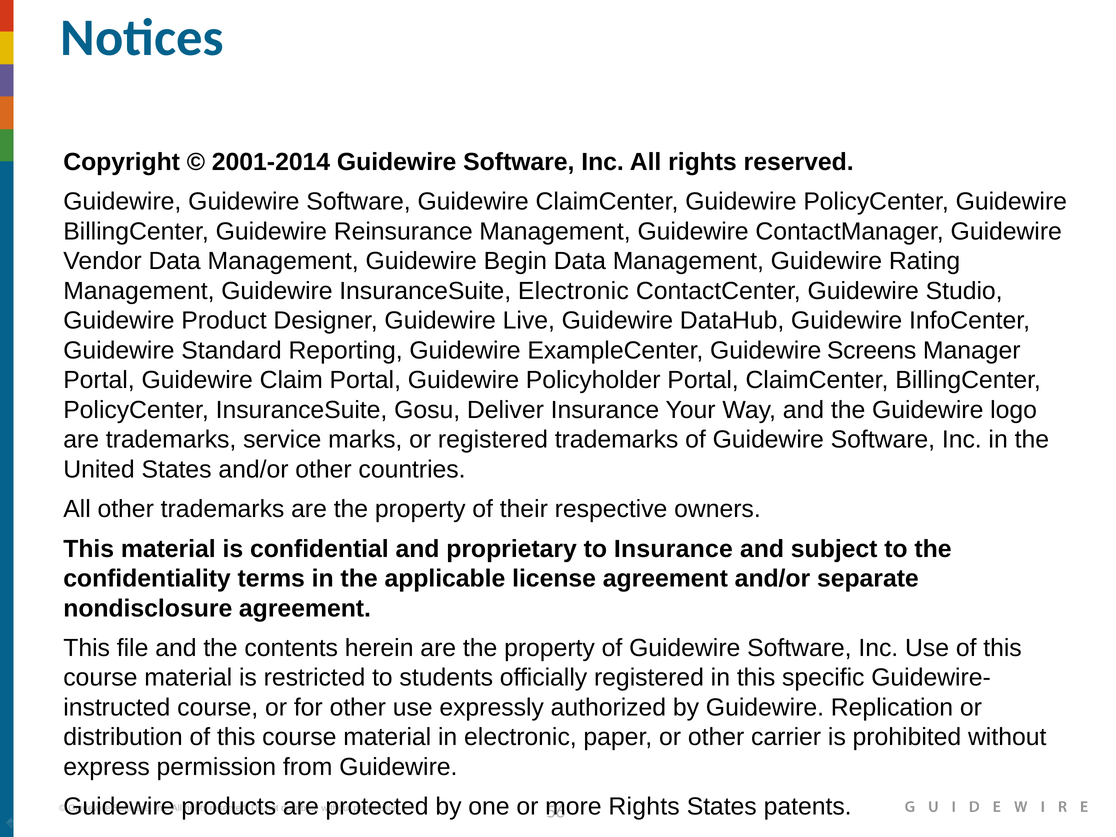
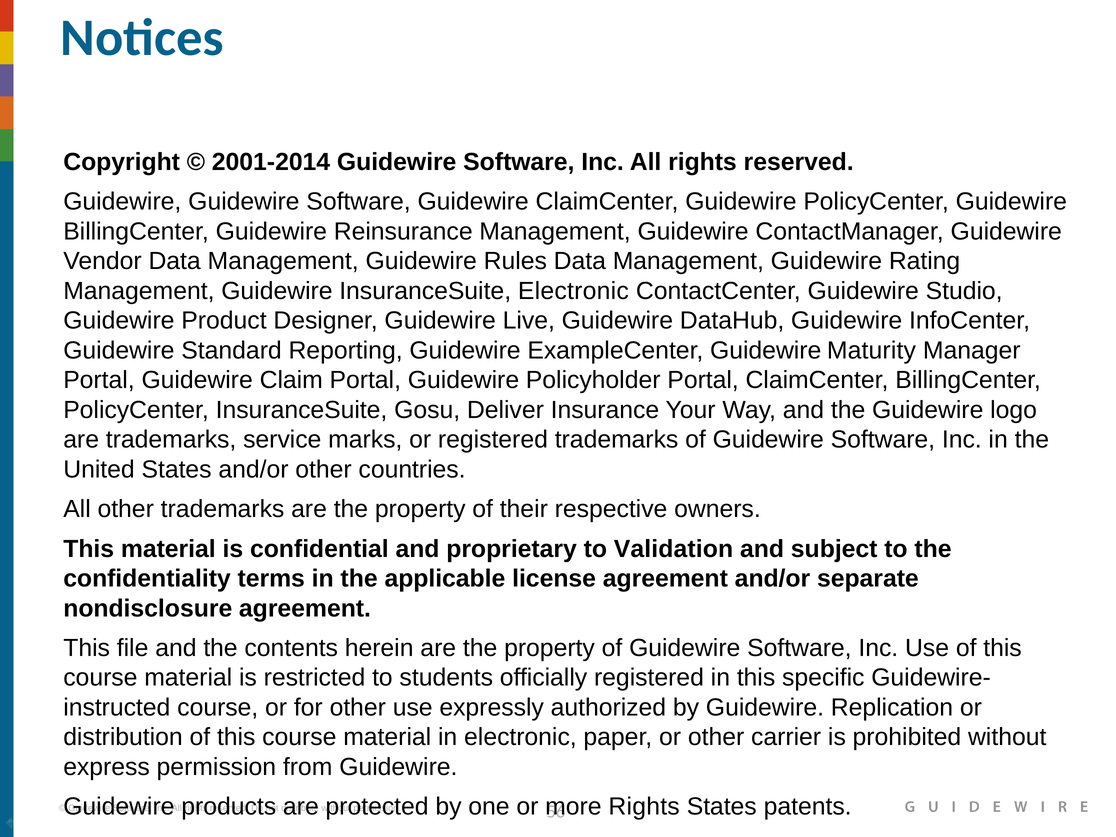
Begin: Begin -> Rules
Screens: Screens -> Maturity
to Insurance: Insurance -> Validation
